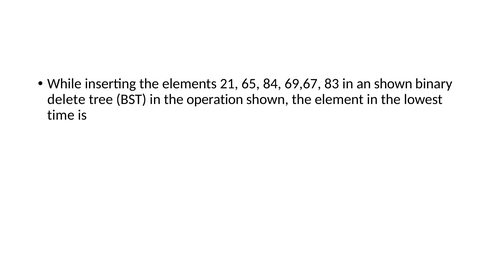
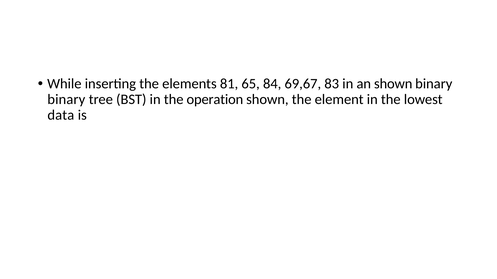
21: 21 -> 81
delete at (66, 100): delete -> binary
time: time -> data
